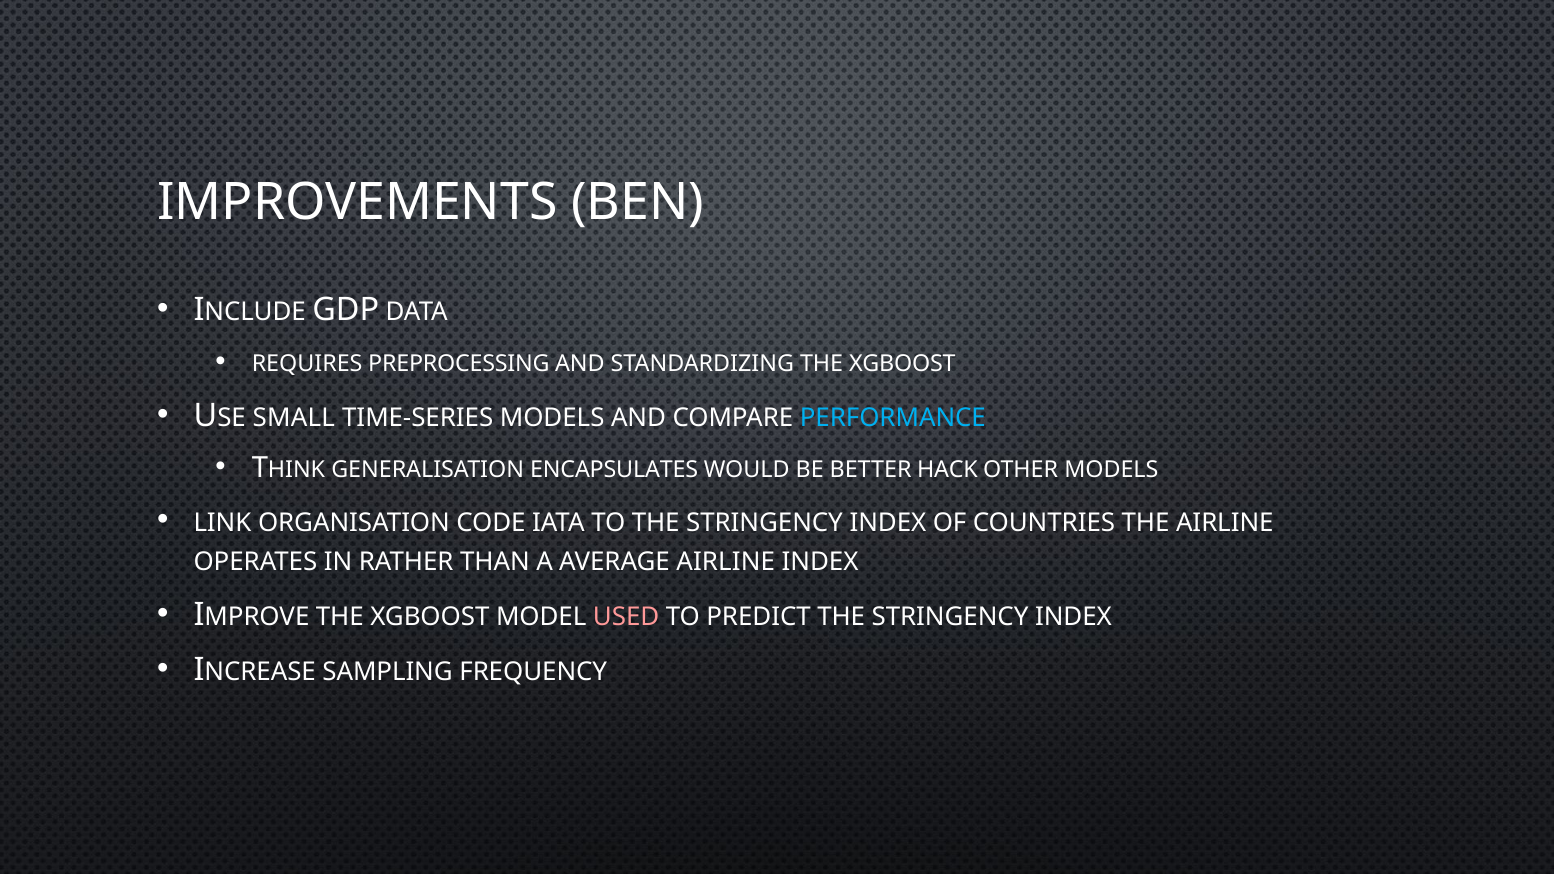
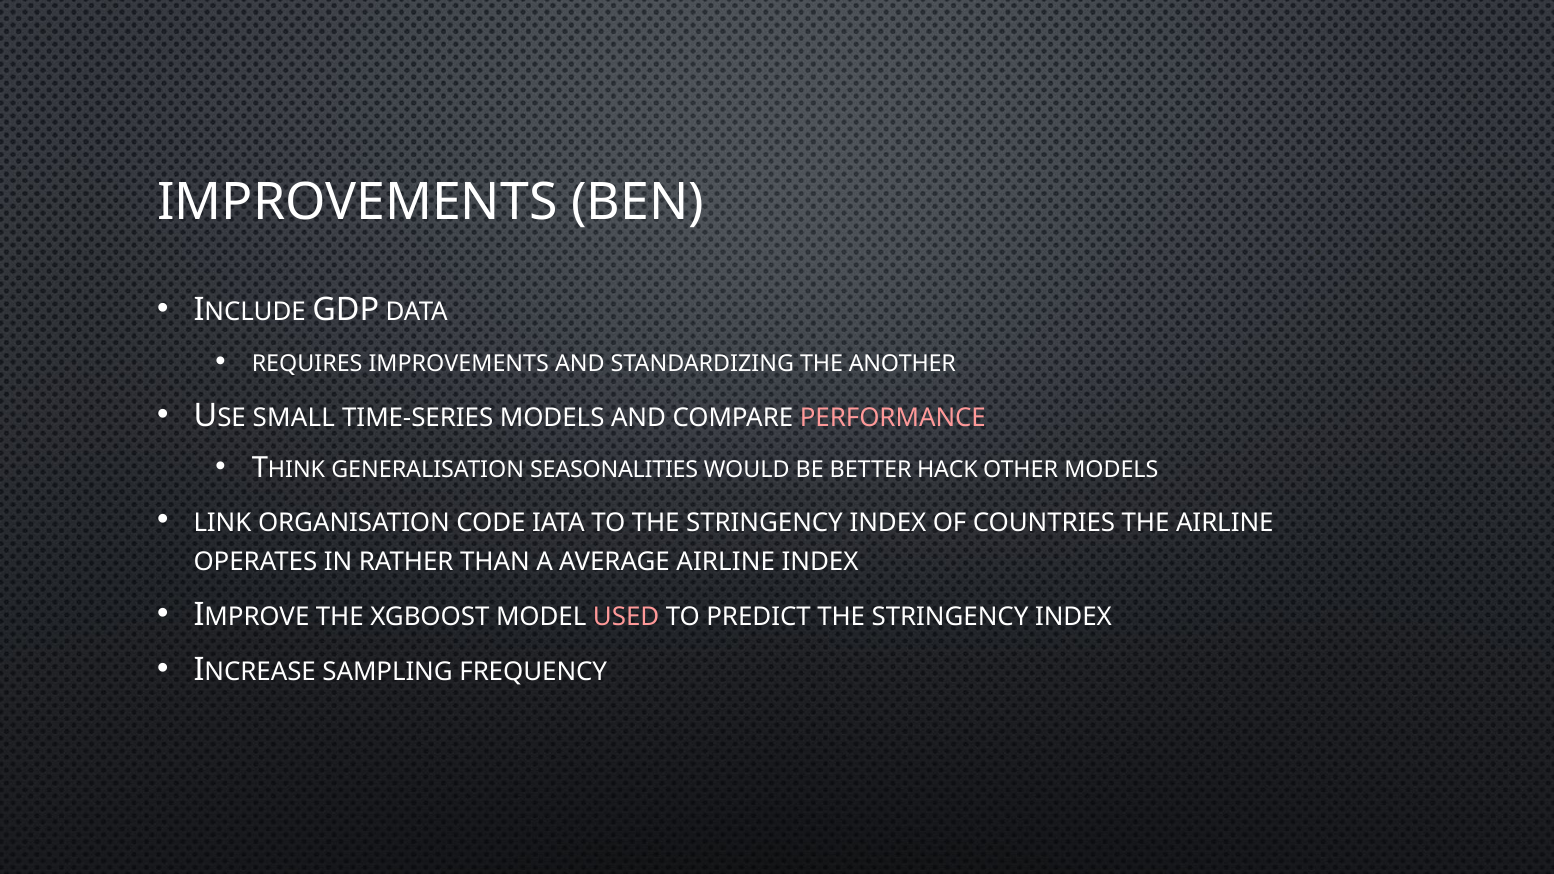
REQUIRES PREPROCESSING: PREPROCESSING -> IMPROVEMENTS
STANDARDIZING THE XGBOOST: XGBOOST -> ANOTHER
PERFORMANCE colour: light blue -> pink
ENCAPSULATES: ENCAPSULATES -> SEASONALITIES
